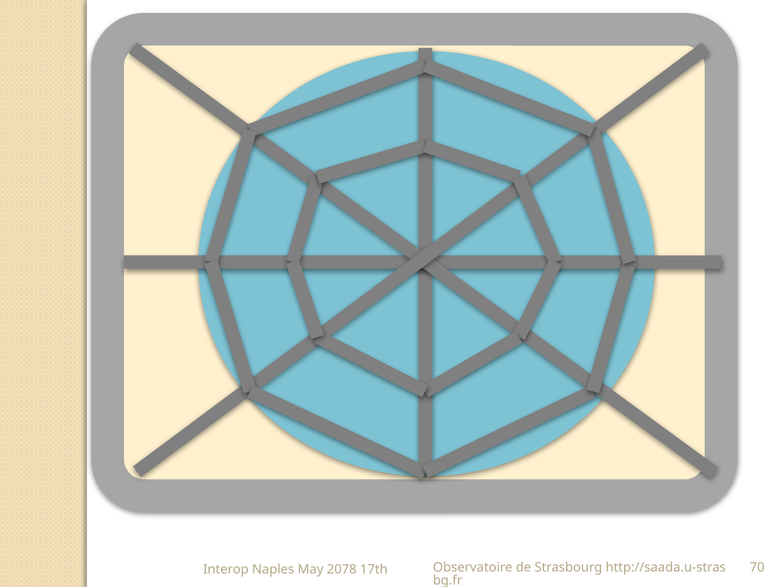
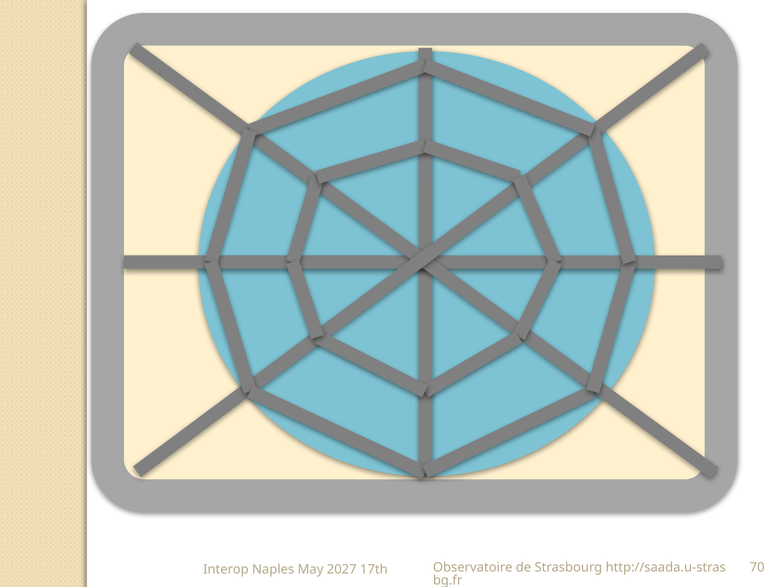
2078: 2078 -> 2027
